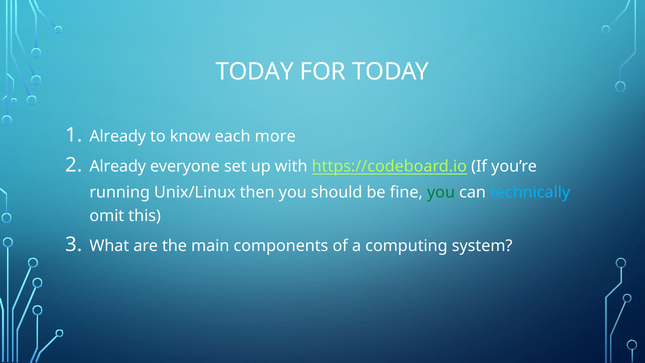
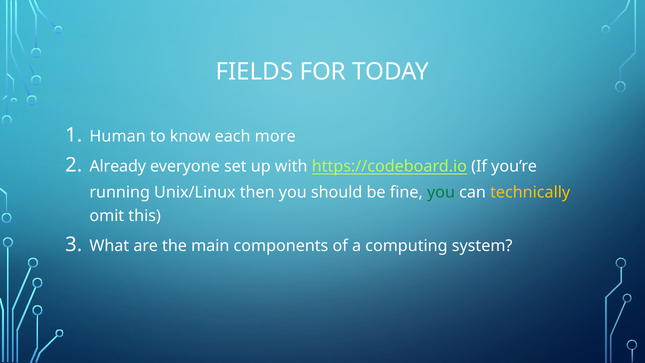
TODAY at (255, 72): TODAY -> FIELDS
Already at (118, 136): Already -> Human
technically colour: light blue -> yellow
